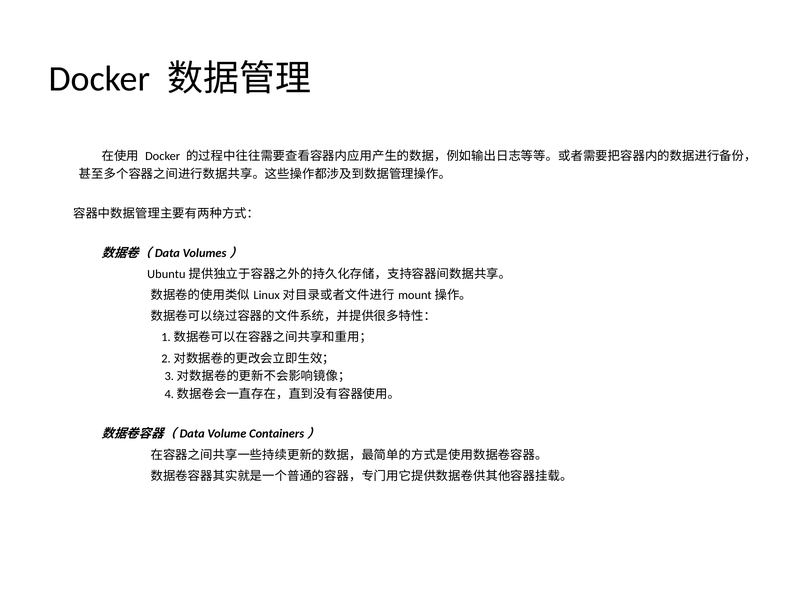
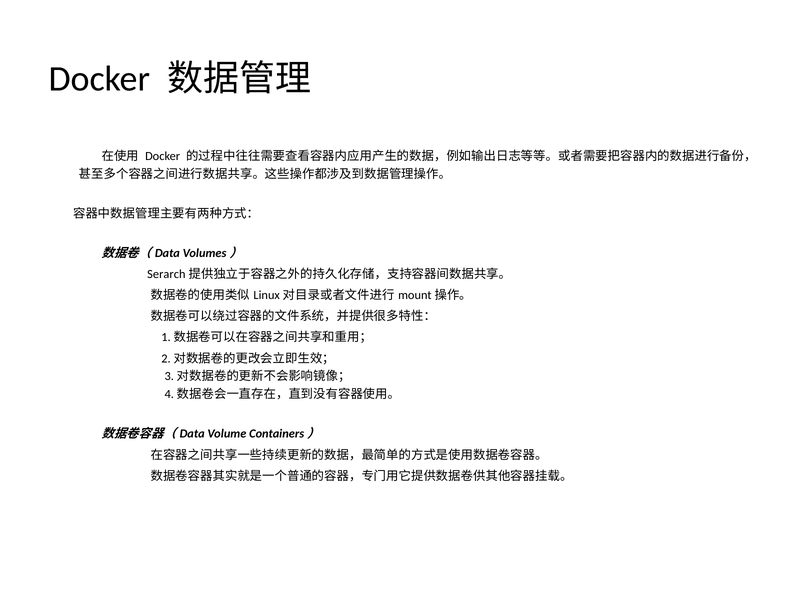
Ubuntu: Ubuntu -> Serarch
